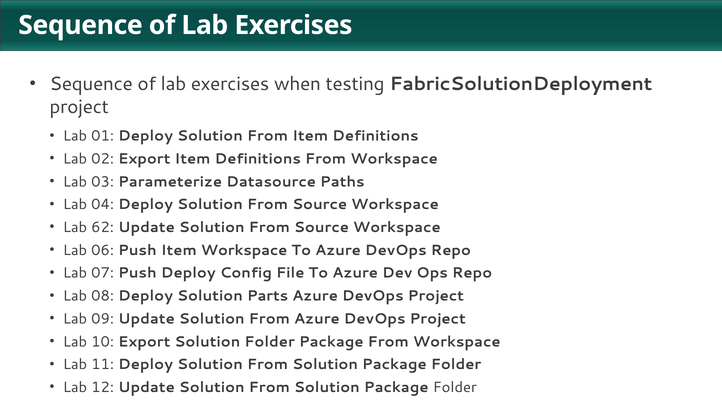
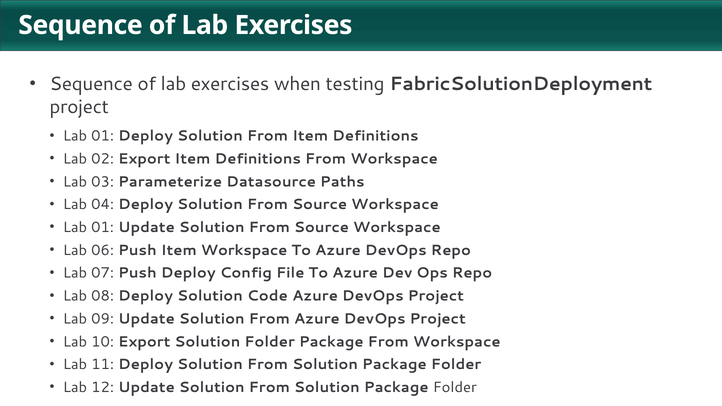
62 at (103, 227): 62 -> 01
Parts: Parts -> Code
